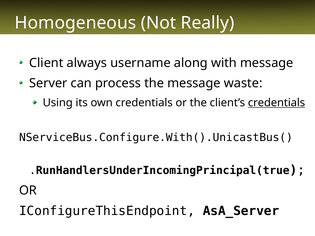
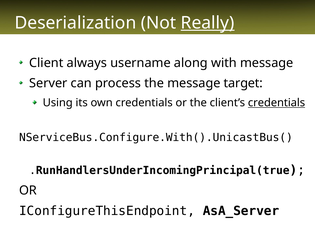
Homogeneous: Homogeneous -> Deserialization
Really underline: none -> present
waste: waste -> target
